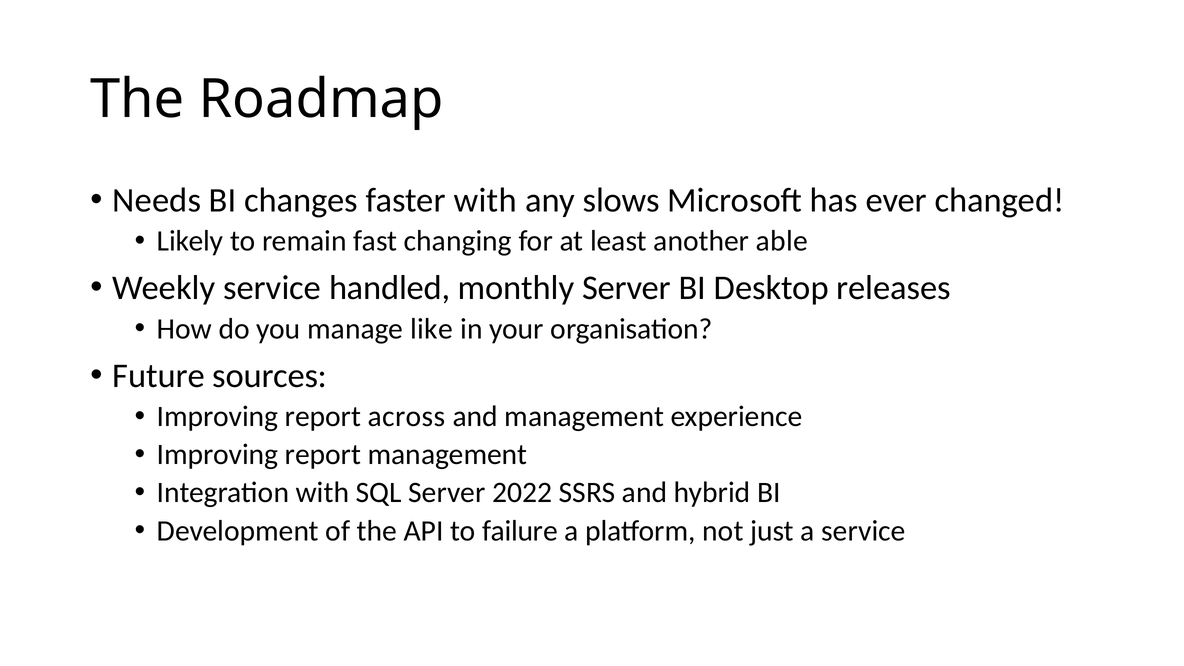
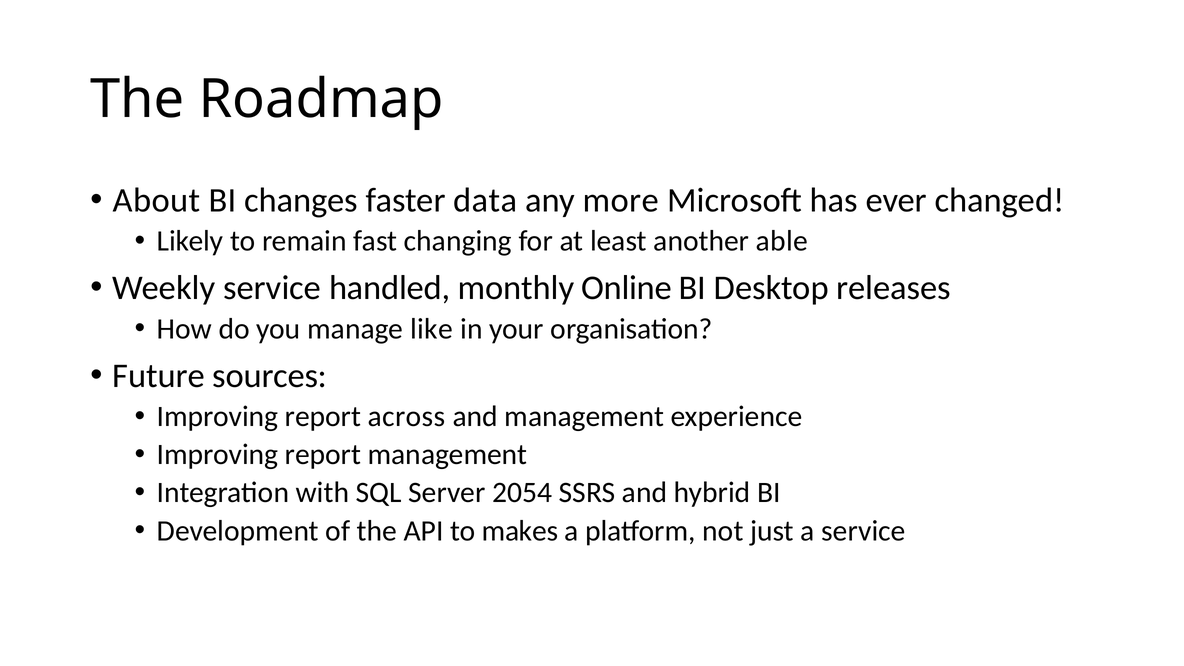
Needs: Needs -> About
faster with: with -> data
slows: slows -> more
monthly Server: Server -> Online
2022: 2022 -> 2054
failure: failure -> makes
